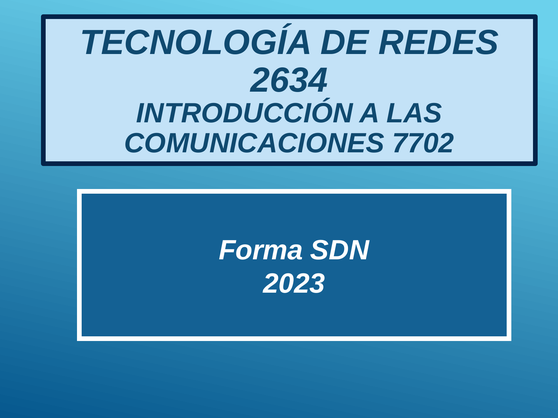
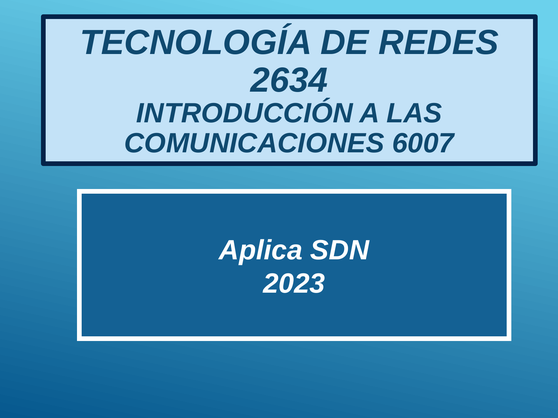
7702: 7702 -> 6007
Forma: Forma -> Aplica
